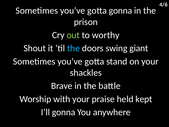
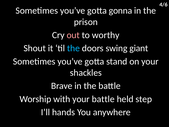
out colour: light green -> pink
your praise: praise -> battle
kept: kept -> step
I’ll gonna: gonna -> hands
